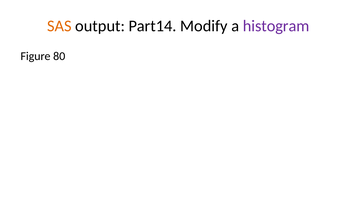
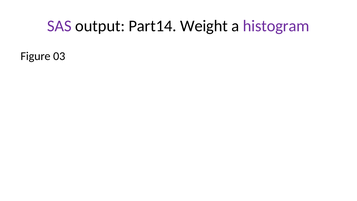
SAS colour: orange -> purple
Modify: Modify -> Weight
80: 80 -> 03
